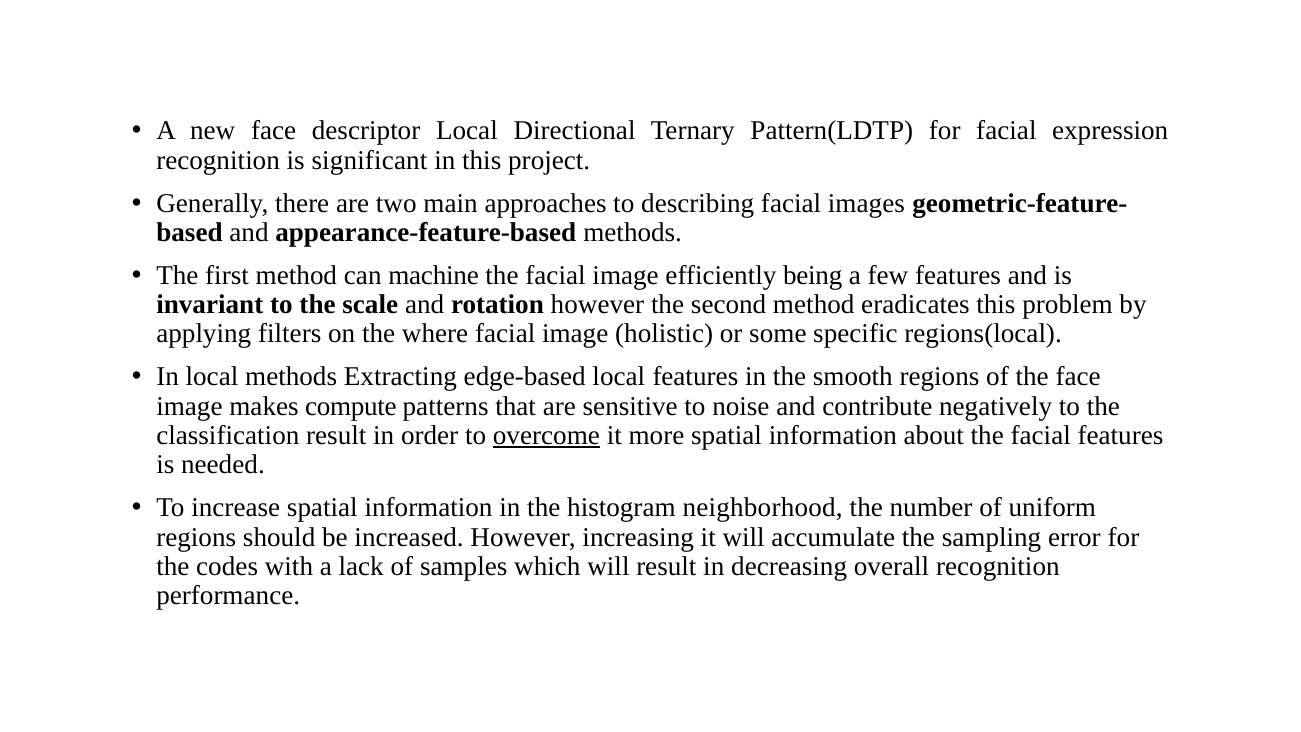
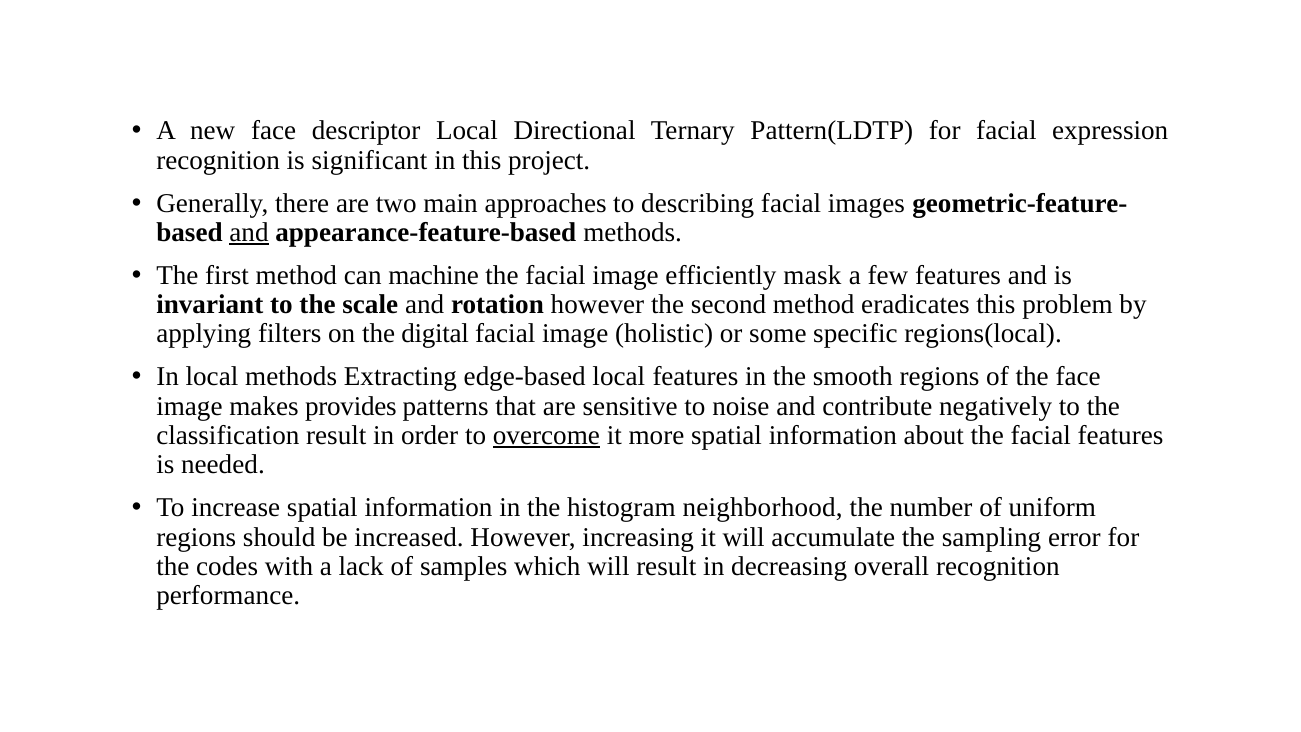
and at (249, 232) underline: none -> present
being: being -> mask
where: where -> digital
compute: compute -> provides
